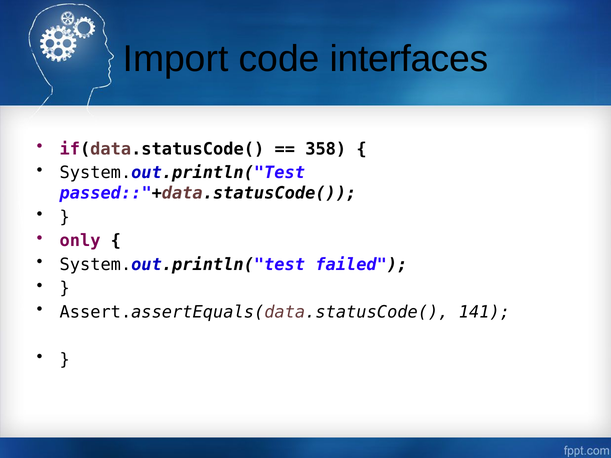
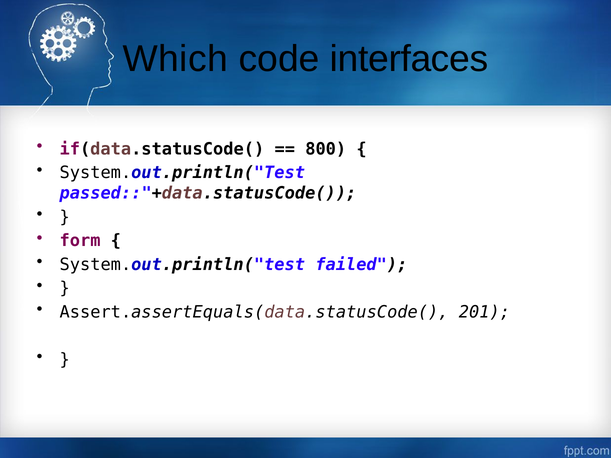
Import: Import -> Which
358: 358 -> 800
only: only -> form
141: 141 -> 201
